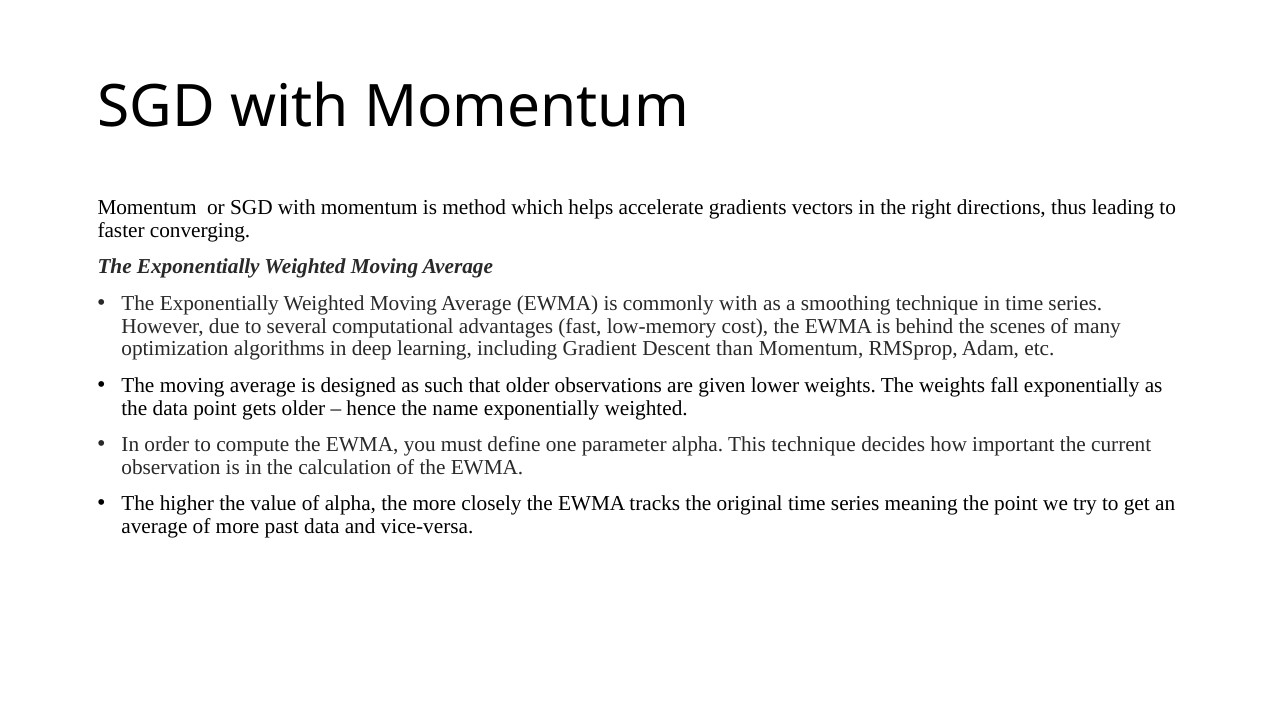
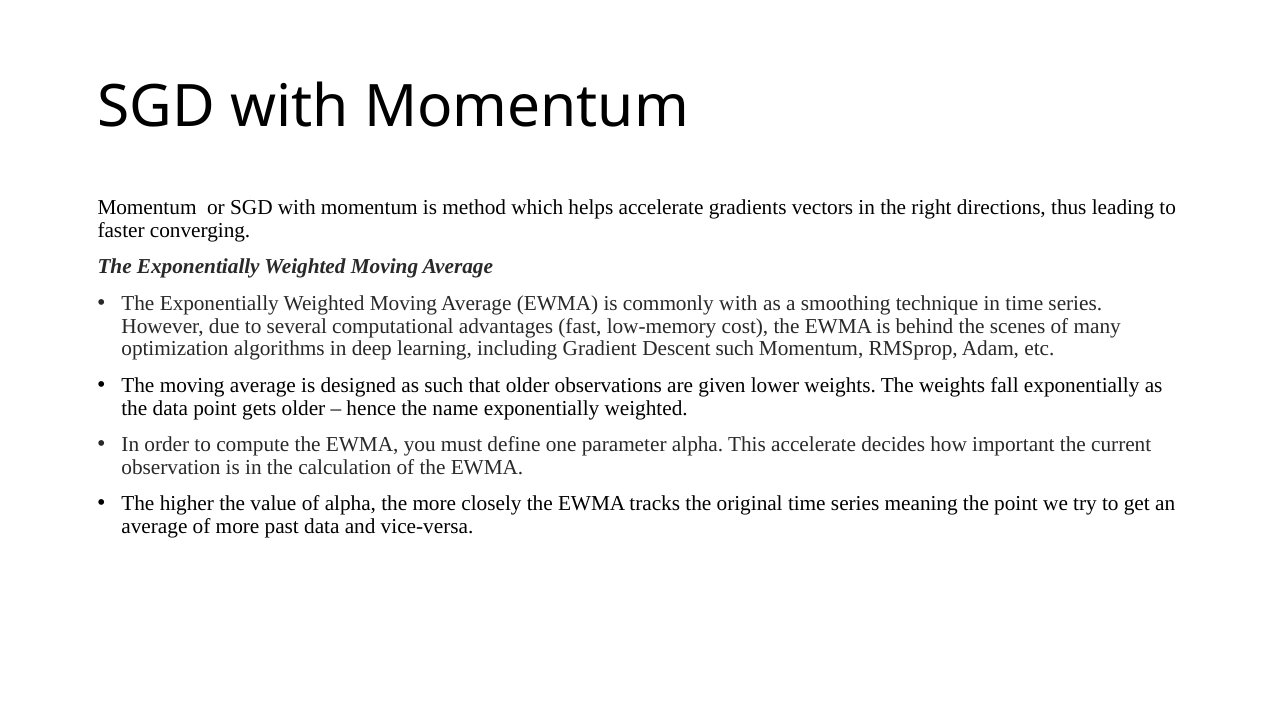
Descent than: than -> such
This technique: technique -> accelerate
